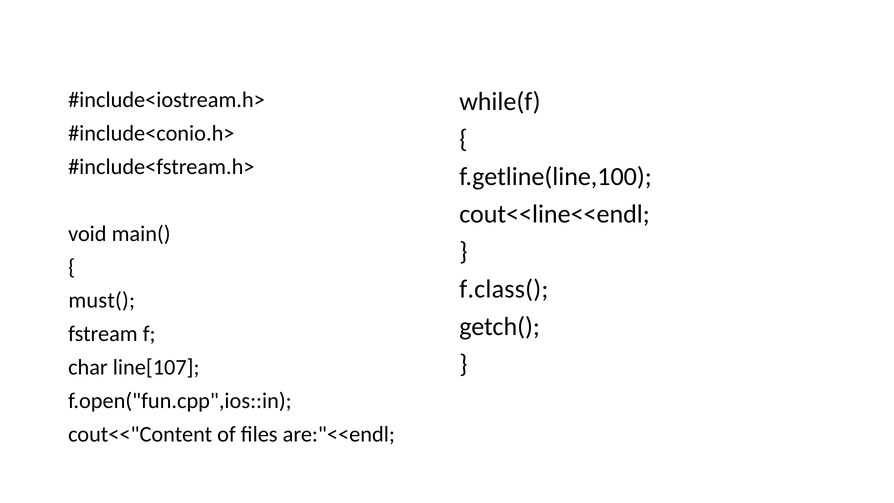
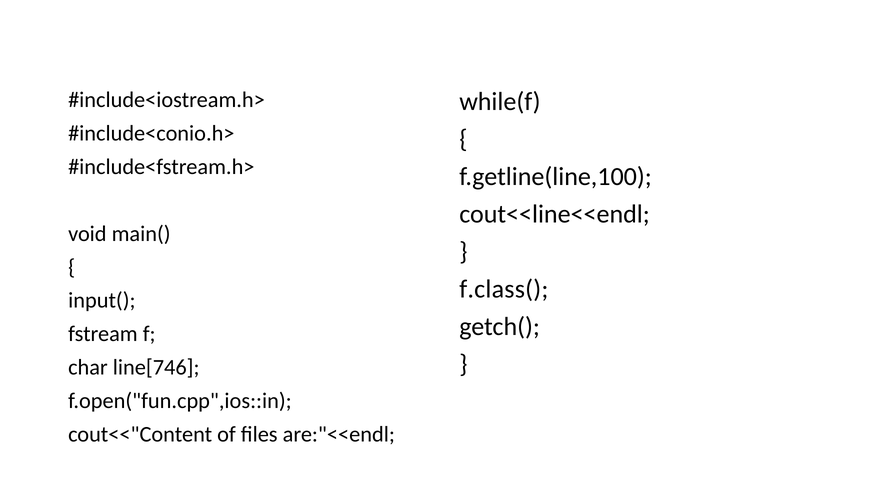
must(: must( -> input(
line[107: line[107 -> line[746
